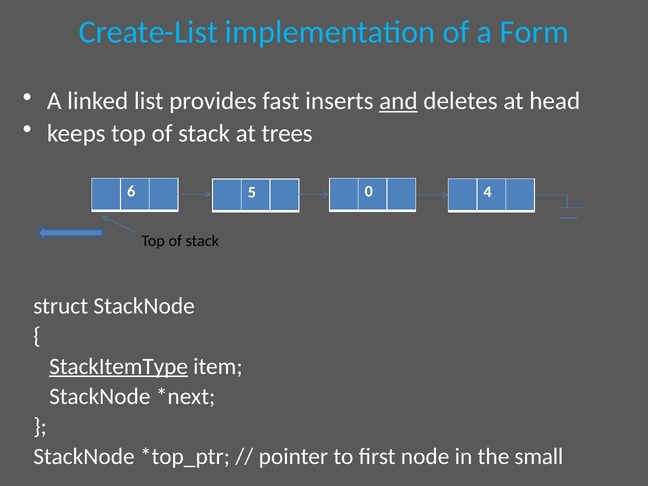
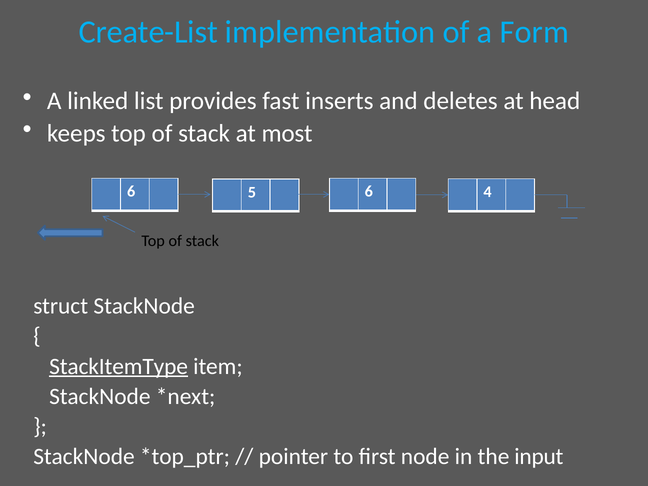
and underline: present -> none
trees: trees -> most
5 0: 0 -> 6
small: small -> input
